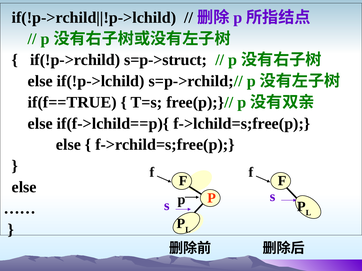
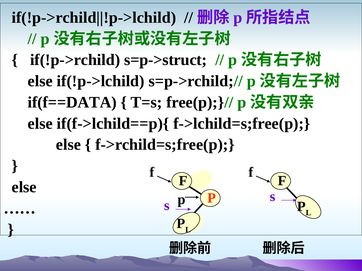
if(f==TRUE: if(f==TRUE -> if(f==DATA
